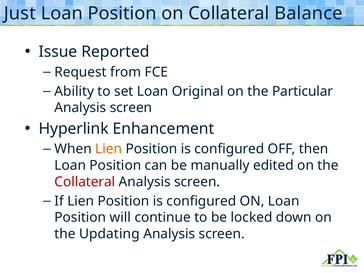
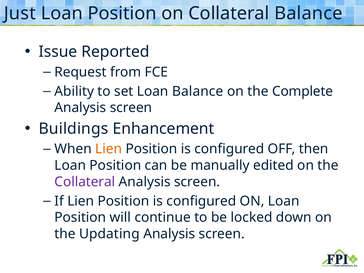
Loan Original: Original -> Balance
Particular: Particular -> Complete
Hyperlink: Hyperlink -> Buildings
Collateral at (85, 182) colour: red -> purple
